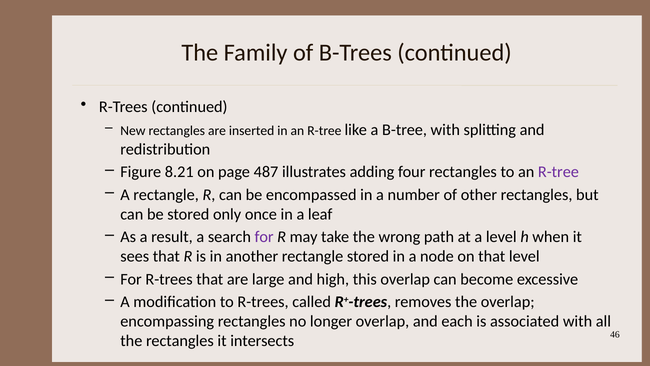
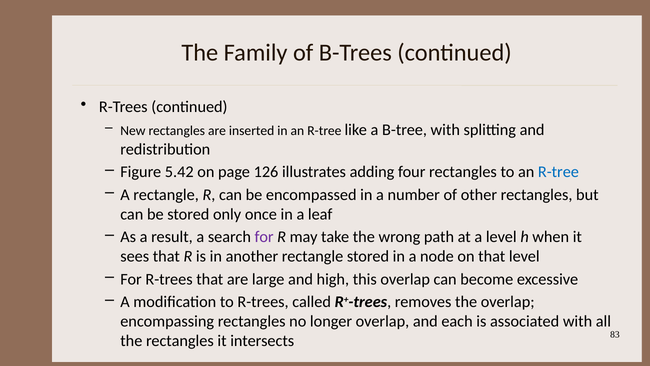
8.21: 8.21 -> 5.42
487: 487 -> 126
R-tree at (558, 172) colour: purple -> blue
46: 46 -> 83
